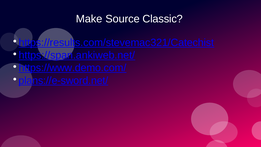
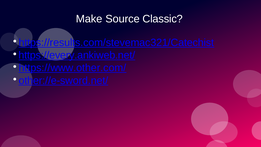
https://span.ankiweb.net/: https://span.ankiweb.net/ -> https://every.ankiweb.net/
https://www.demo.com/: https://www.demo.com/ -> https://www.other.com/
plans://e-sword.net/: plans://e-sword.net/ -> other://e-sword.net/
